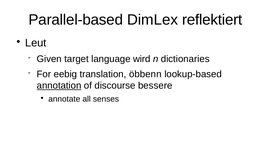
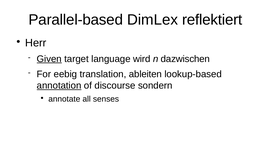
Leut: Leut -> Herr
Given underline: none -> present
dictionaries: dictionaries -> dazwischen
öbbenn: öbbenn -> ableiten
bessere: bessere -> sondern
